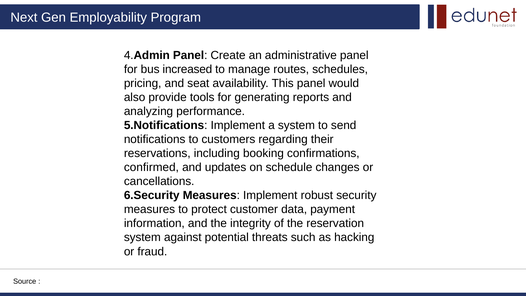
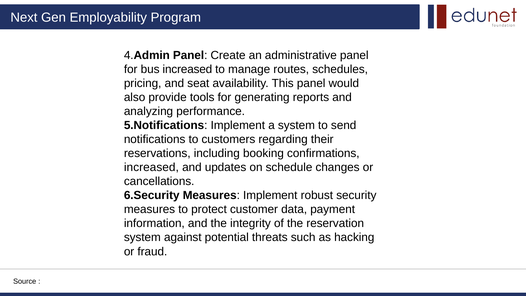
confirmed at (151, 167): confirmed -> increased
